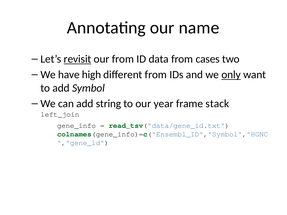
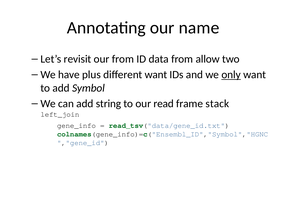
revisit underline: present -> none
cases: cases -> allow
high: high -> plus
different from: from -> want
year: year -> read
